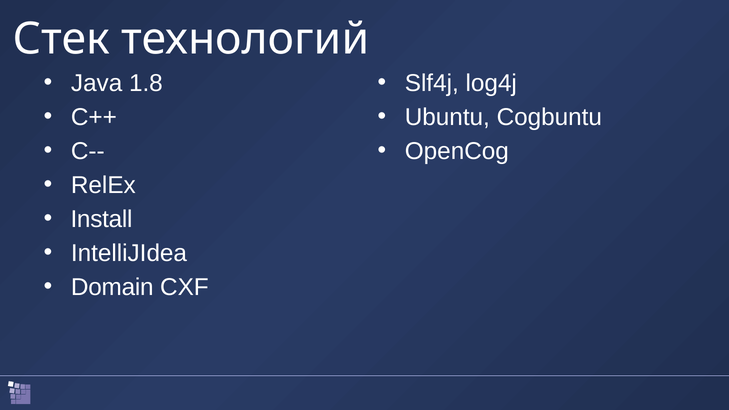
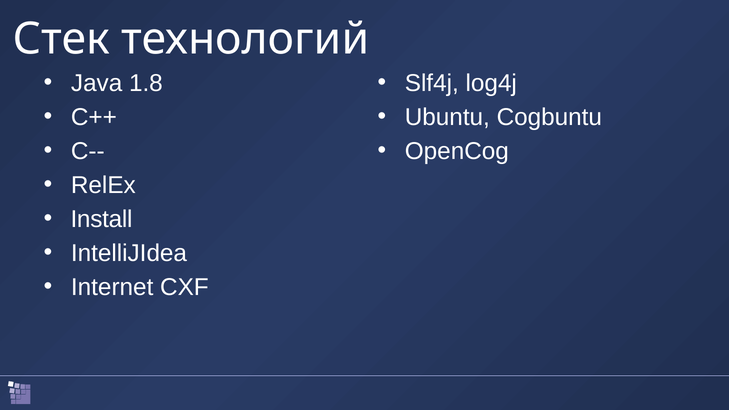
Domain: Domain -> Internet
